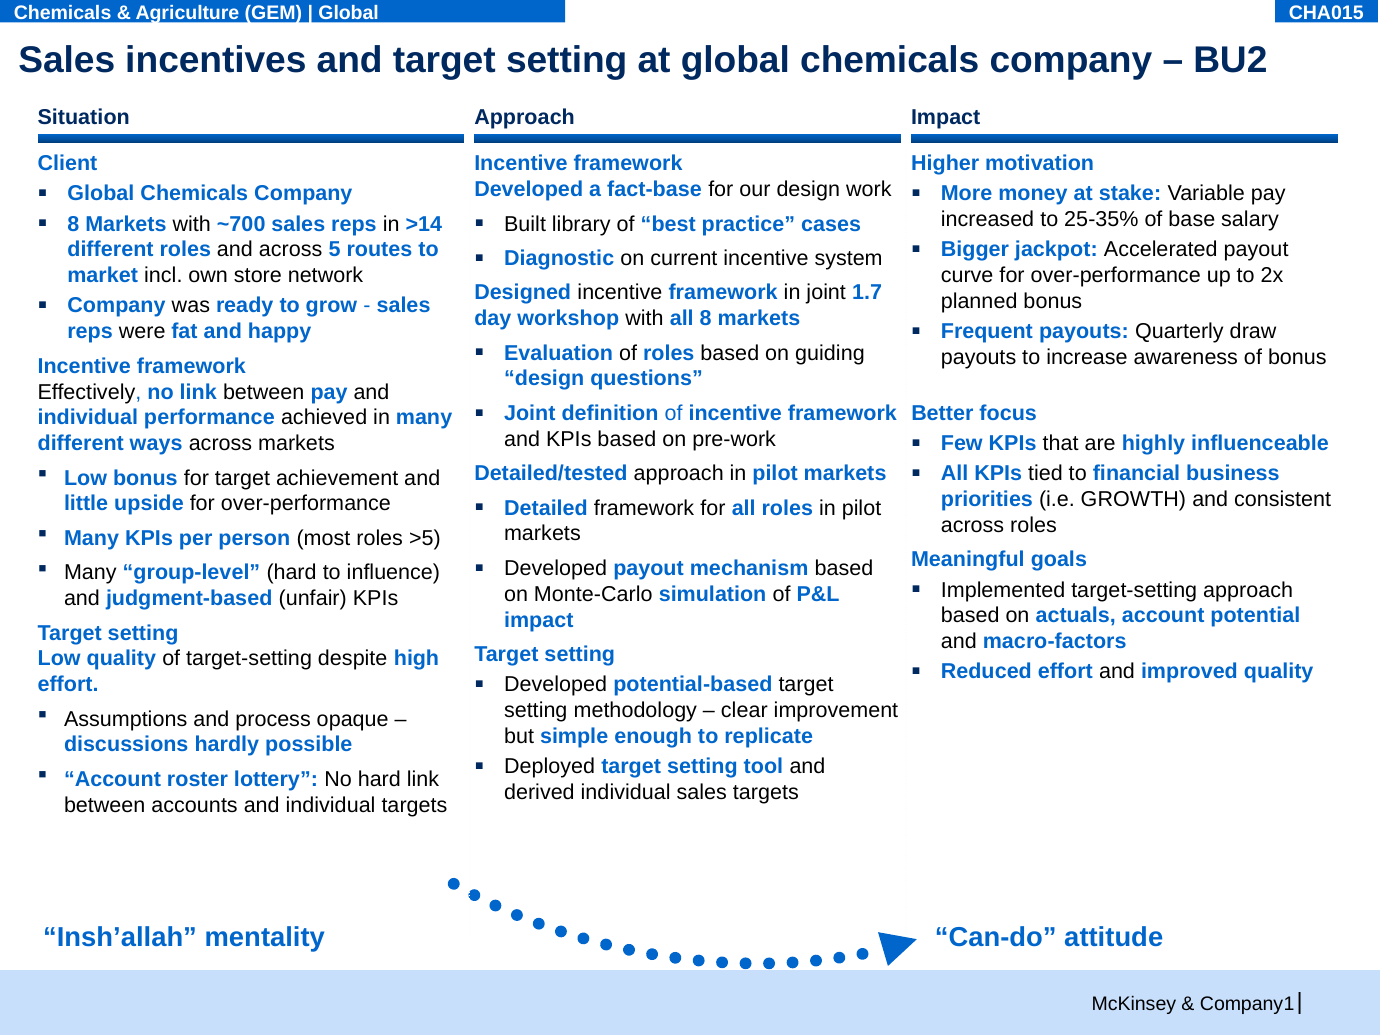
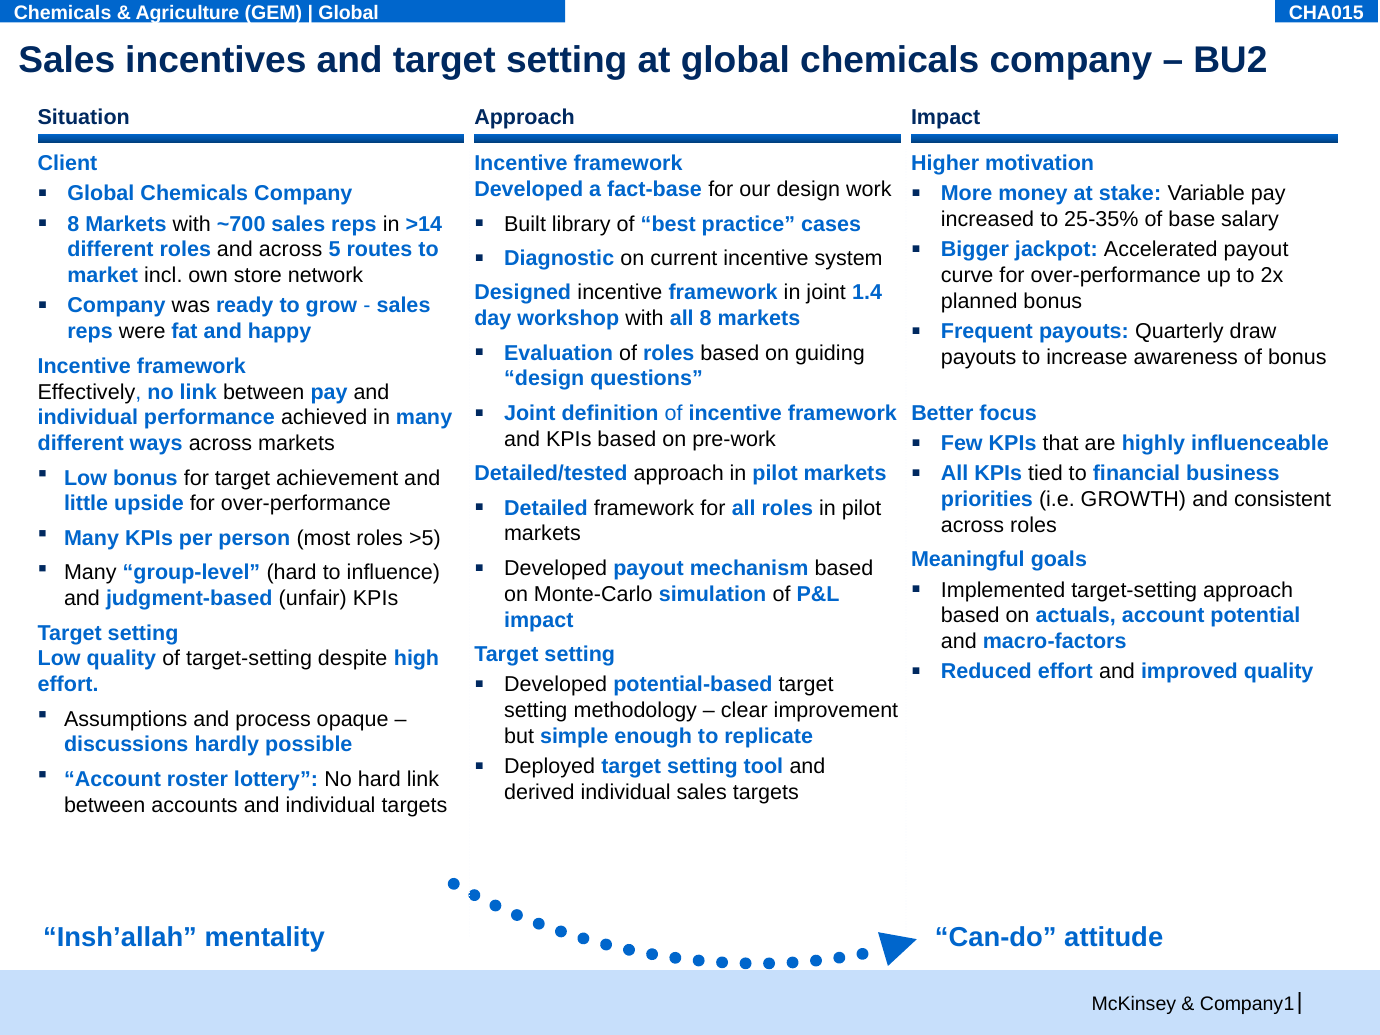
1.7: 1.7 -> 1.4
